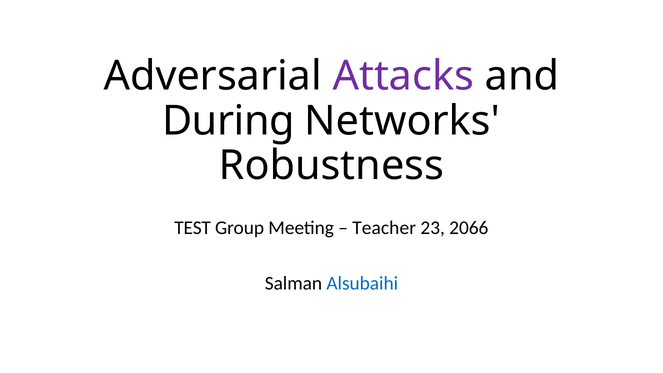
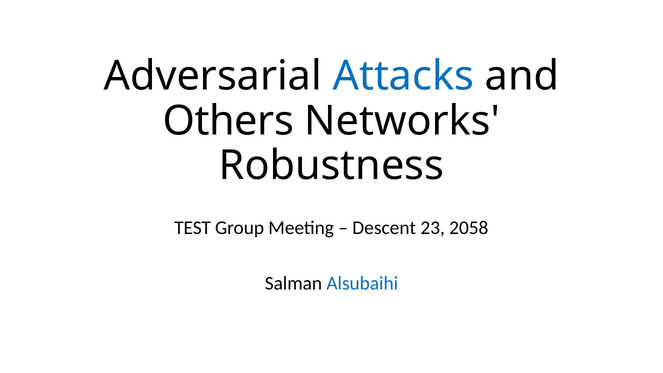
Attacks colour: purple -> blue
During: During -> Others
Teacher: Teacher -> Descent
2066: 2066 -> 2058
